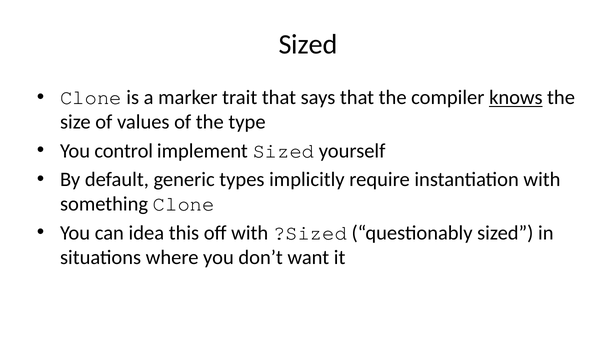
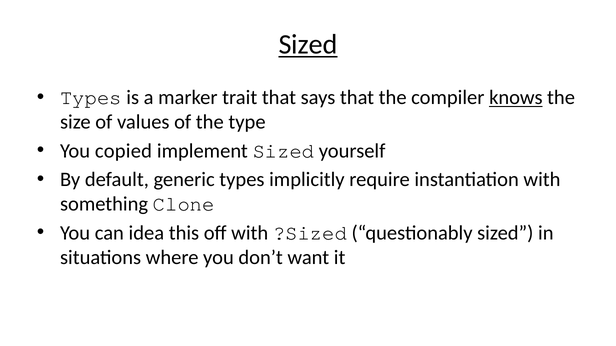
Sized at (308, 45) underline: none -> present
Clone at (91, 98): Clone -> Types
control: control -> copied
